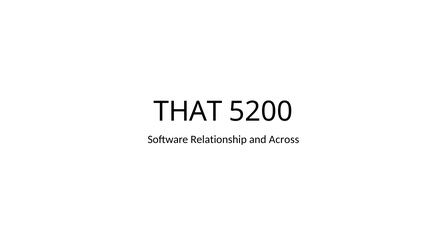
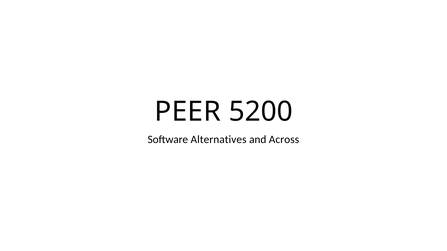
THAT: THAT -> PEER
Relationship: Relationship -> Alternatives
